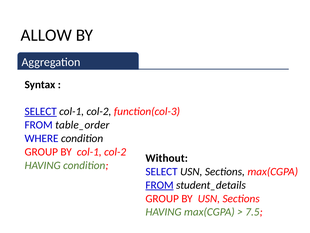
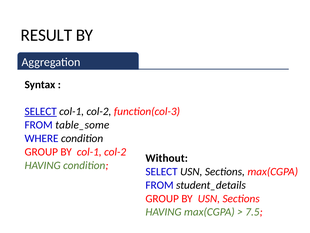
ALLOW: ALLOW -> RESULT
table_order: table_order -> table_some
FROM at (160, 185) underline: present -> none
